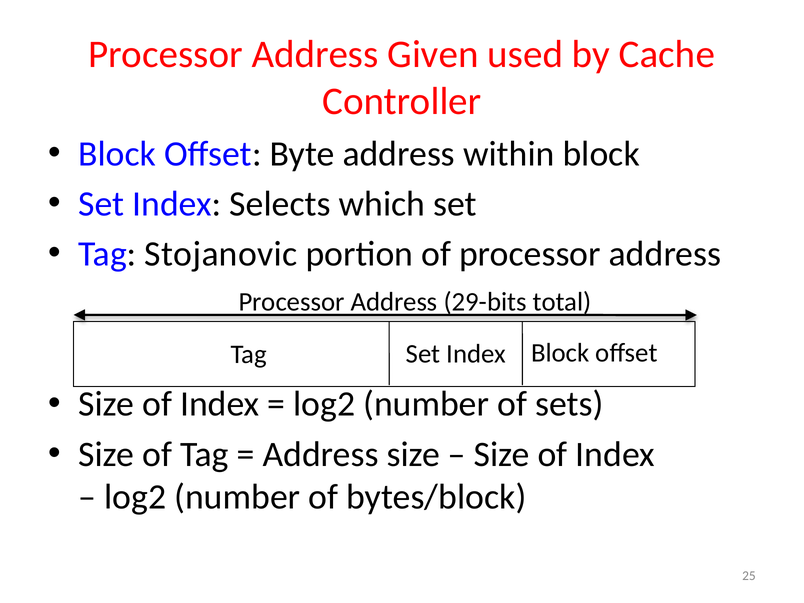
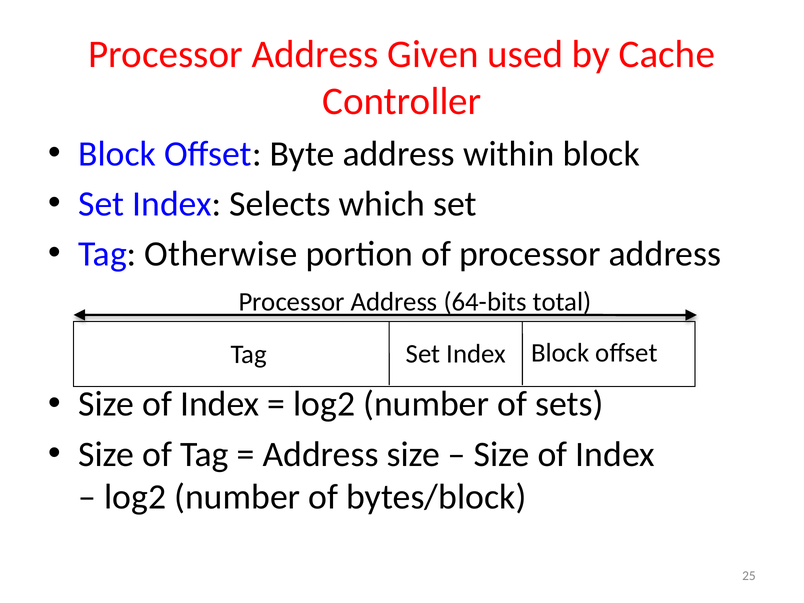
Stojanovic: Stojanovic -> Otherwise
29-bits: 29-bits -> 64-bits
